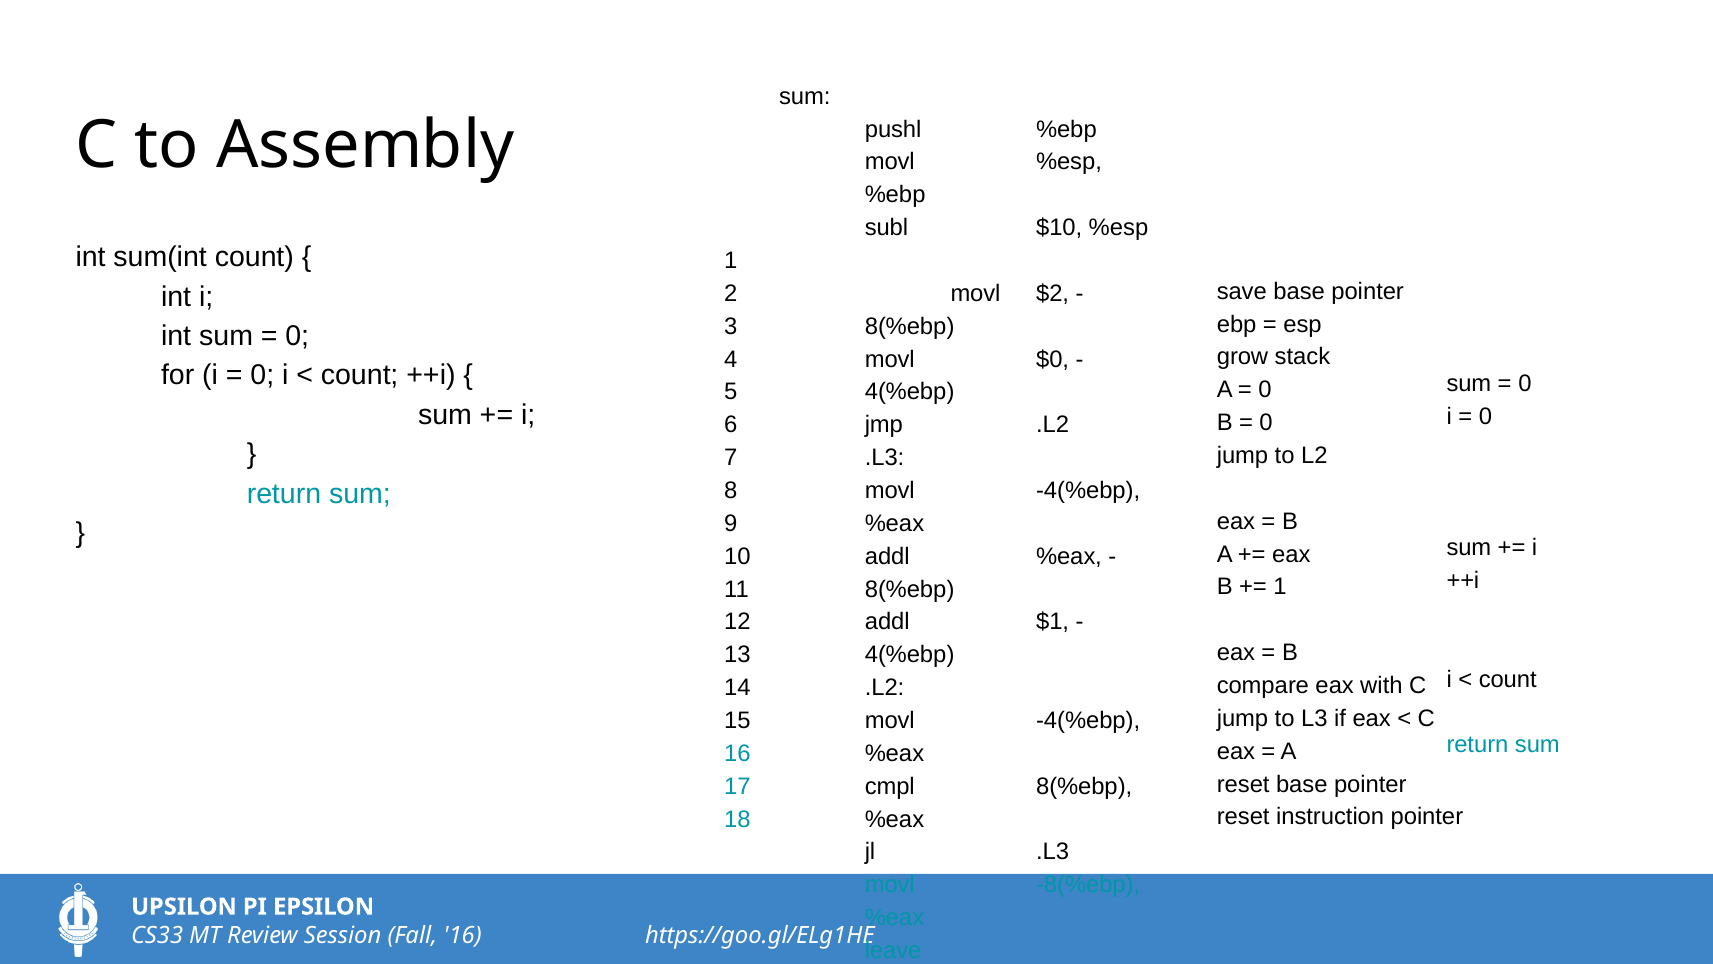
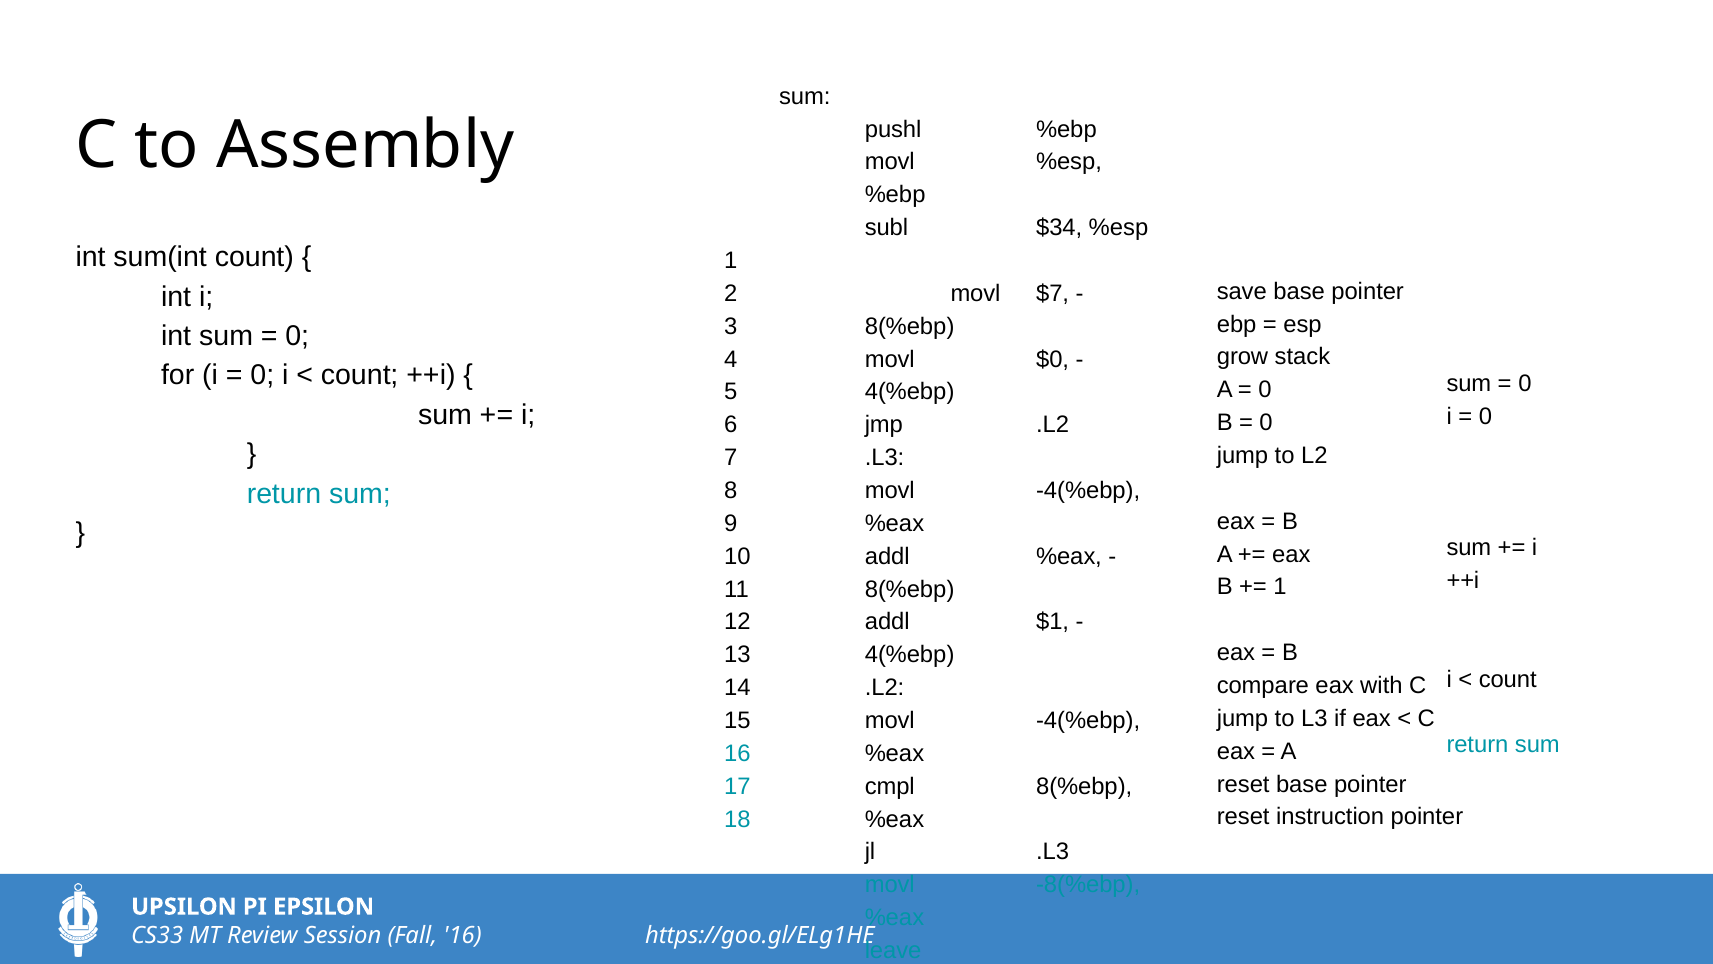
$10: $10 -> $34
$2: $2 -> $7
